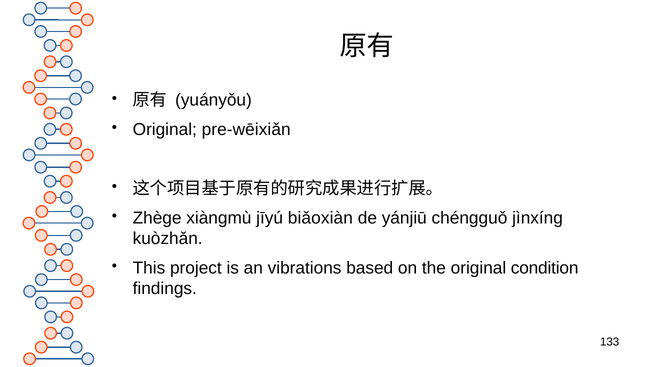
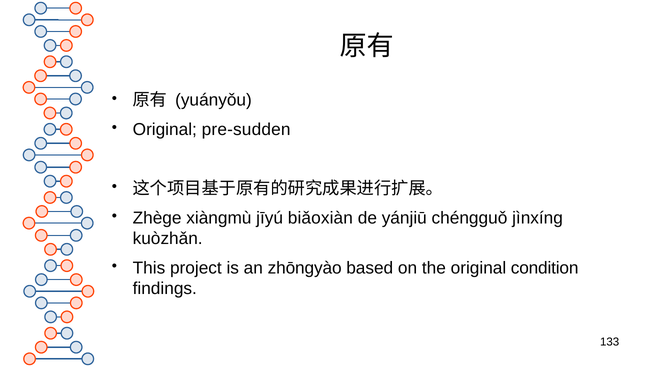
pre-wēixiǎn: pre-wēixiǎn -> pre-sudden
vibrations: vibrations -> zhōngyào
